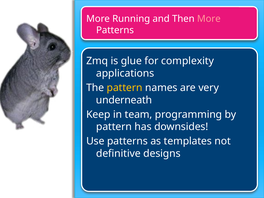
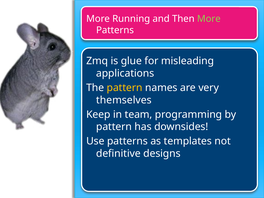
More at (209, 19) colour: pink -> light green
complexity: complexity -> misleading
underneath: underneath -> themselves
